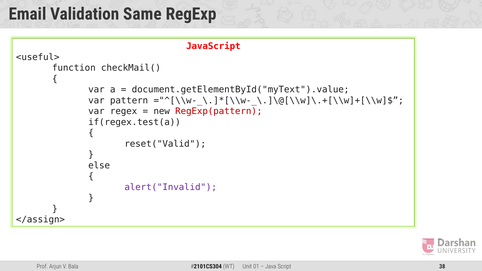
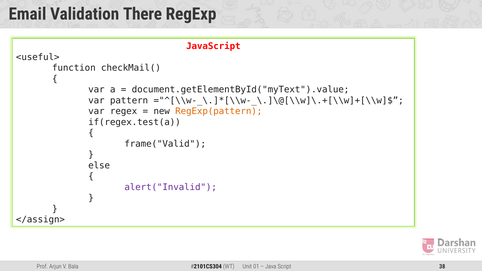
Same: Same -> There
RegExp(pattern colour: red -> orange
reset("Valid: reset("Valid -> frame("Valid
